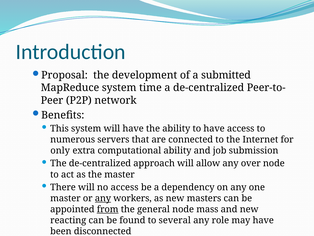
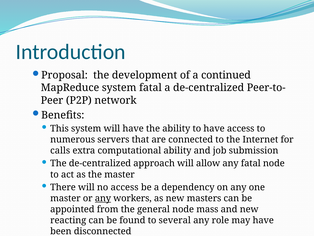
submitted: submitted -> continued
system time: time -> fatal
only: only -> calls
any over: over -> fatal
from underline: present -> none
